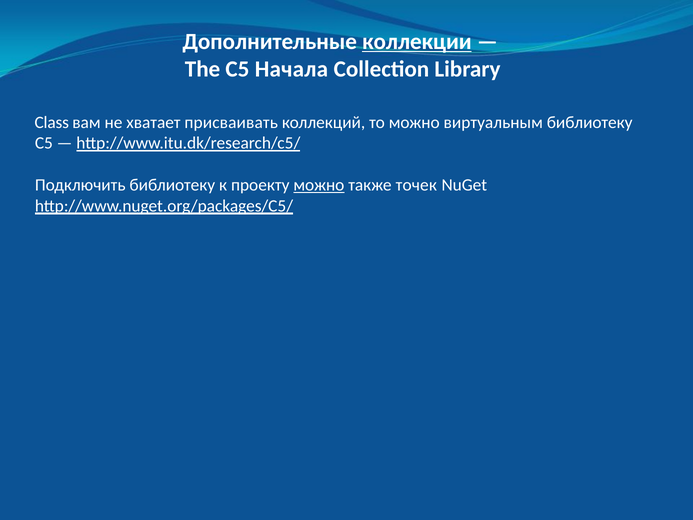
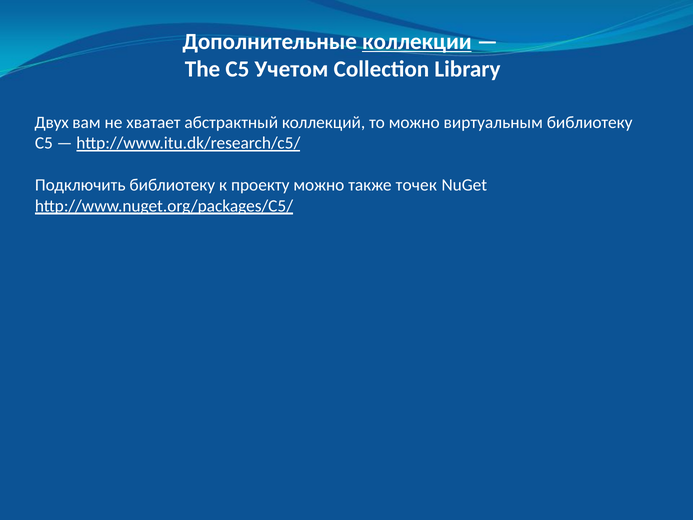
Начала: Начала -> Учетом
Class: Class -> Двух
присваивать: присваивать -> абстрактный
можно at (319, 185) underline: present -> none
